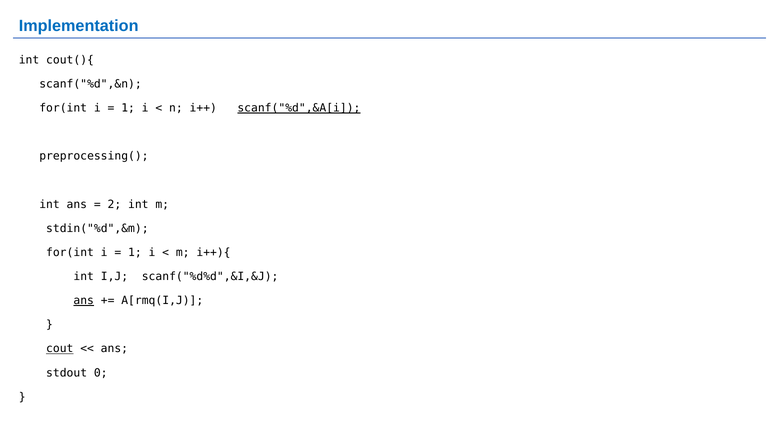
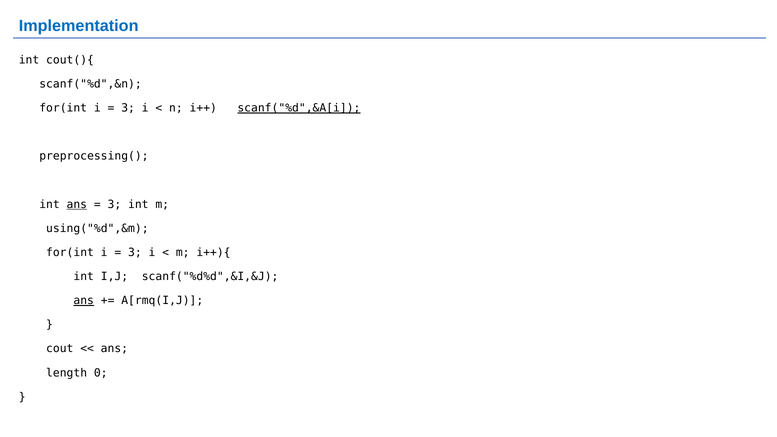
1 at (128, 108): 1 -> 3
ans at (77, 204) underline: none -> present
2 at (114, 204): 2 -> 3
stdin("%d",&m: stdin("%d",&m -> using("%d",&m
1 at (135, 253): 1 -> 3
cout underline: present -> none
stdout: stdout -> length
